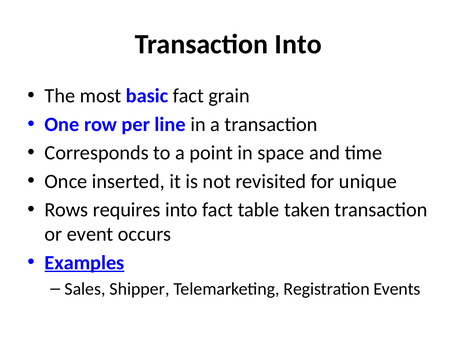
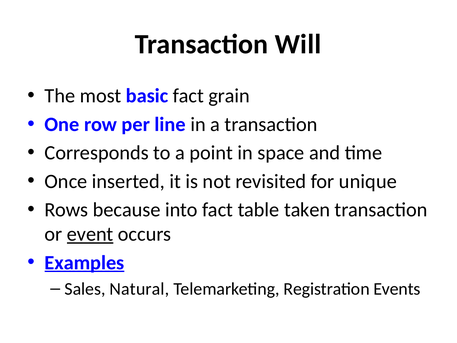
Transaction Into: Into -> Will
requires: requires -> because
event underline: none -> present
Shipper: Shipper -> Natural
